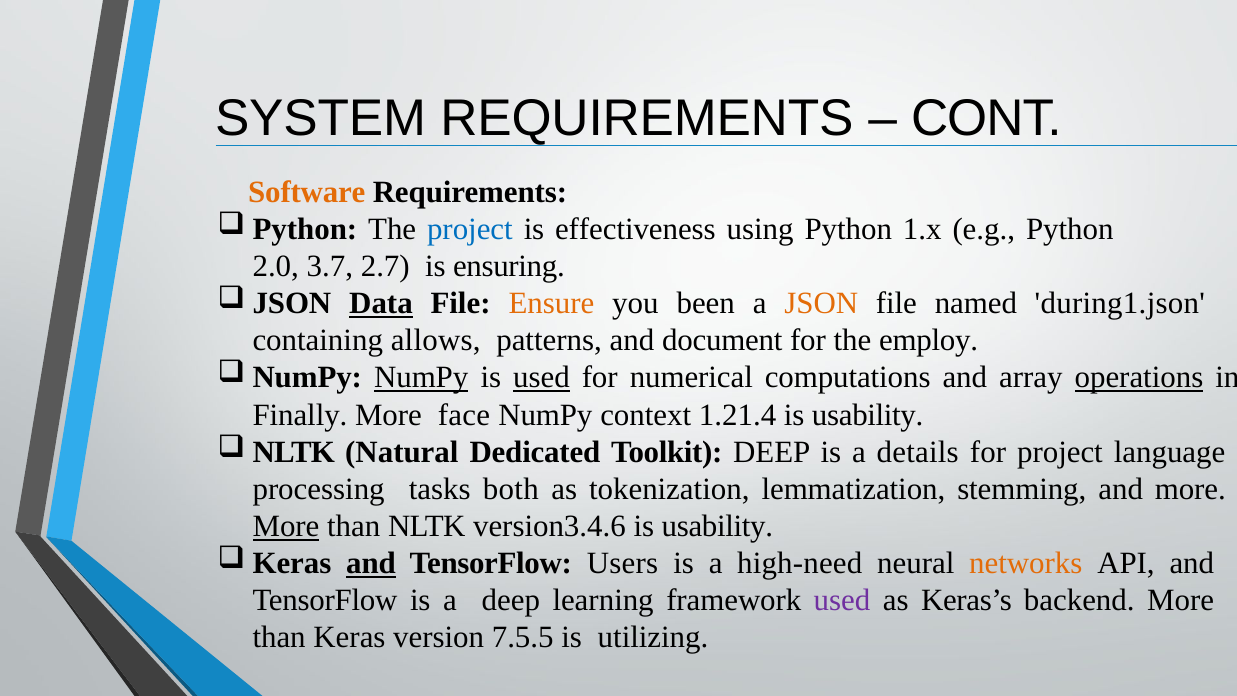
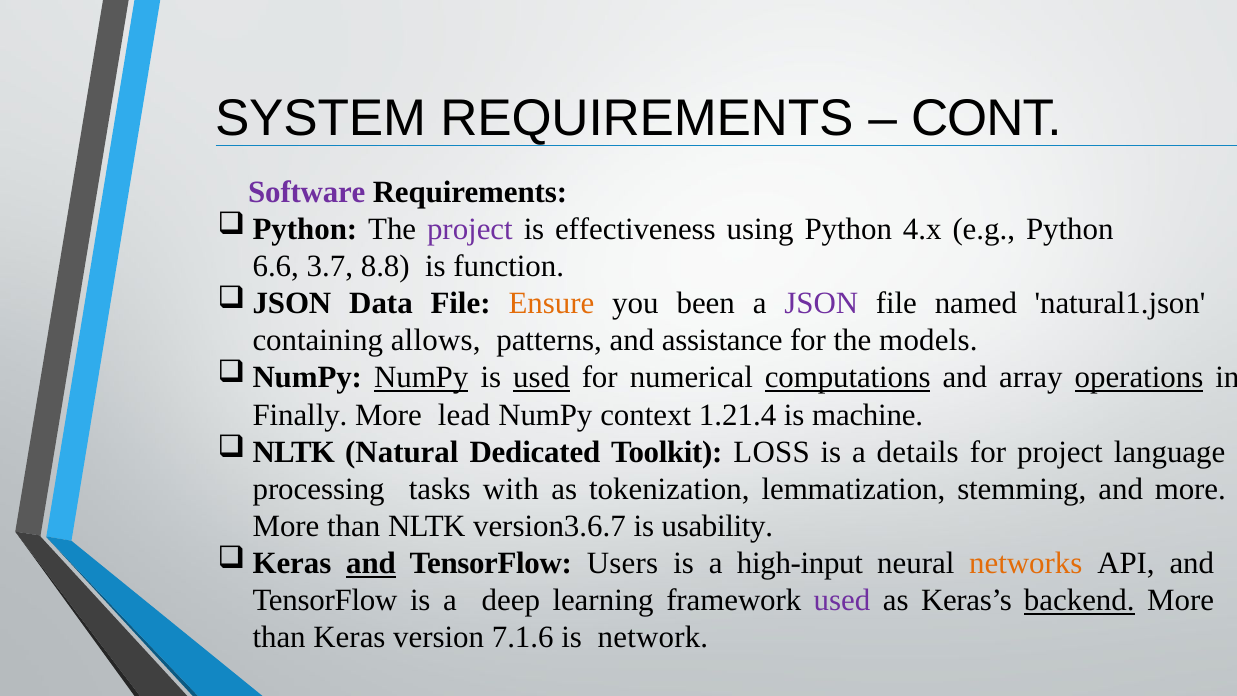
Software colour: orange -> purple
project at (470, 229) colour: blue -> purple
1.x: 1.x -> 4.x
2.0: 2.0 -> 6.6
2.7: 2.7 -> 8.8
ensuring: ensuring -> function
Data underline: present -> none
JSON colour: orange -> purple
during1.json: during1.json -> natural1.json
document: document -> assistance
employ: employ -> models
computations underline: none -> present
face: face -> lead
1.21.4 is usability: usability -> machine
Toolkit DEEP: DEEP -> LOSS
both: both -> with
More at (286, 526) underline: present -> none
version3.4.6: version3.4.6 -> version3.6.7
high-need: high-need -> high-input
backend underline: none -> present
7.5.5: 7.5.5 -> 7.1.6
utilizing: utilizing -> network
